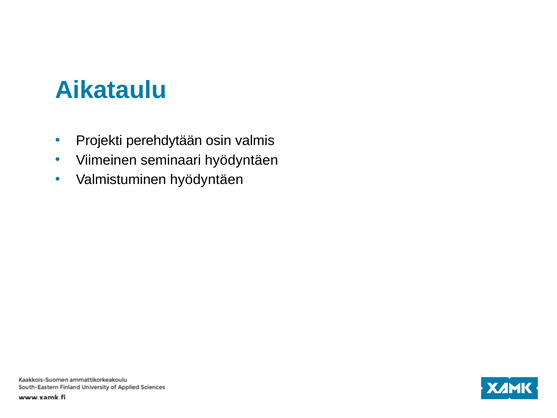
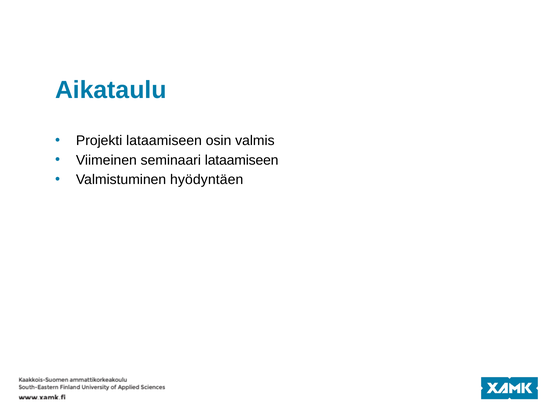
Projekti perehdytään: perehdytään -> lataamiseen
seminaari hyödyntäen: hyödyntäen -> lataamiseen
